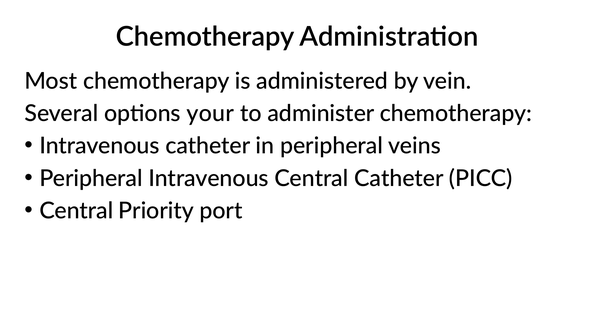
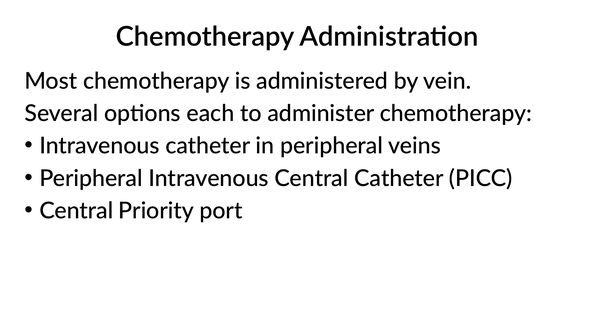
your: your -> each
